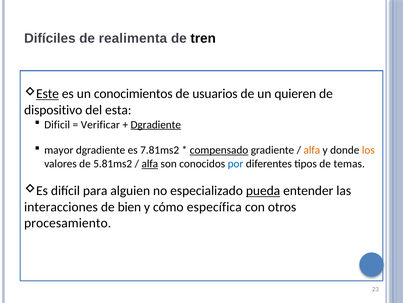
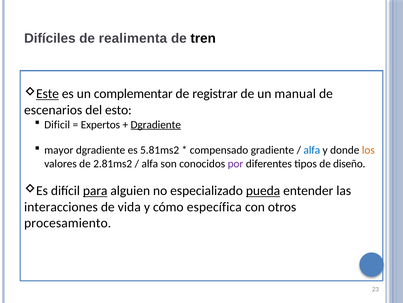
conocimientos: conocimientos -> complementar
usuarios: usuarios -> registrar
quieren: quieren -> manual
dispositivo: dispositivo -> escenarios
esta: esta -> esto
Verificar: Verificar -> Expertos
7.81ms2: 7.81ms2 -> 5.81ms2
compensado underline: present -> none
alfa at (312, 150) colour: orange -> blue
5.81ms2: 5.81ms2 -> 2.81ms2
alfa at (150, 163) underline: present -> none
por colour: blue -> purple
temas: temas -> diseño
para underline: none -> present
bien: bien -> vida
